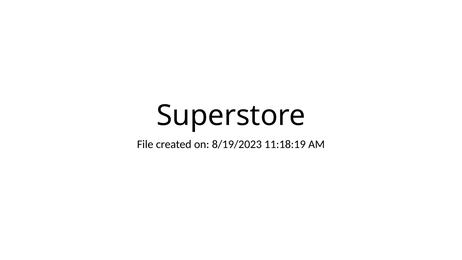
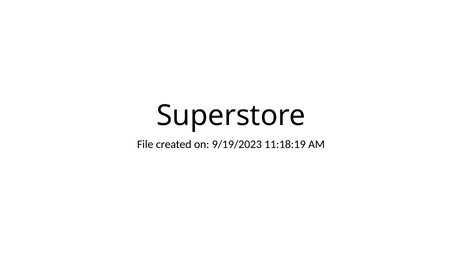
8/19/2023: 8/19/2023 -> 9/19/2023
